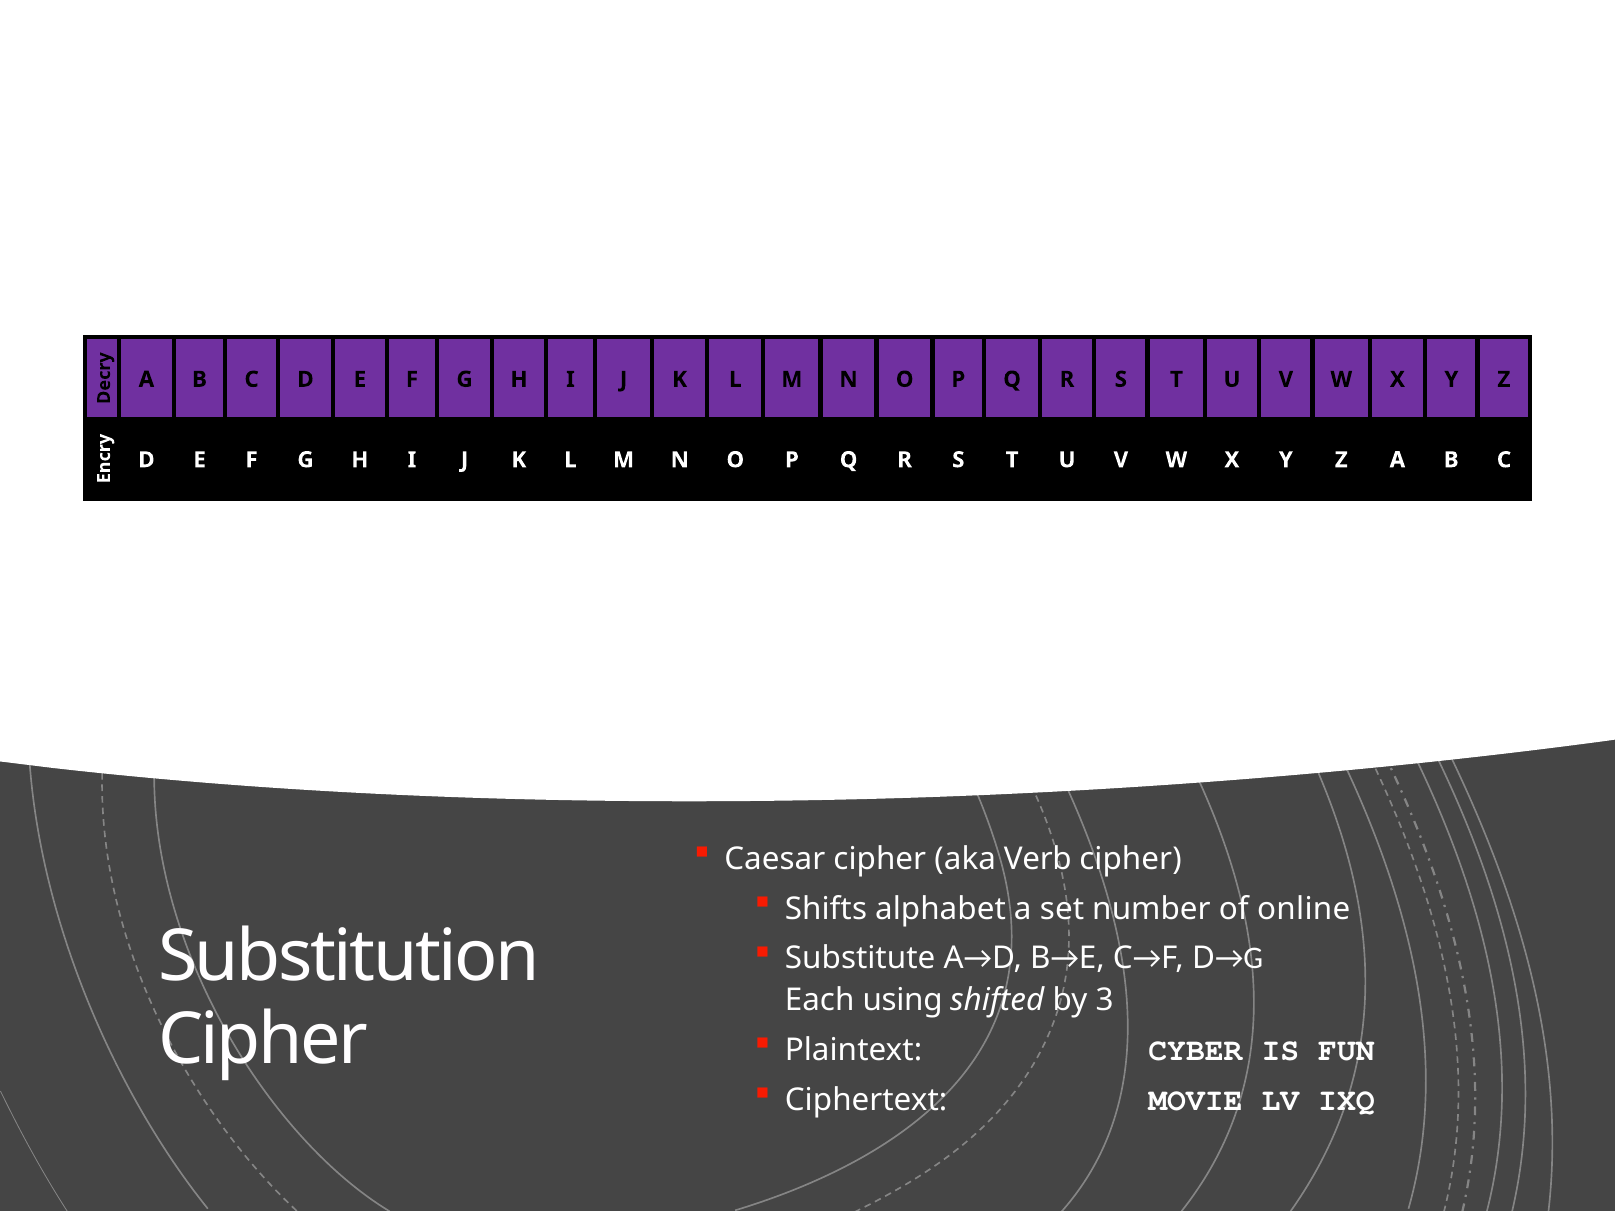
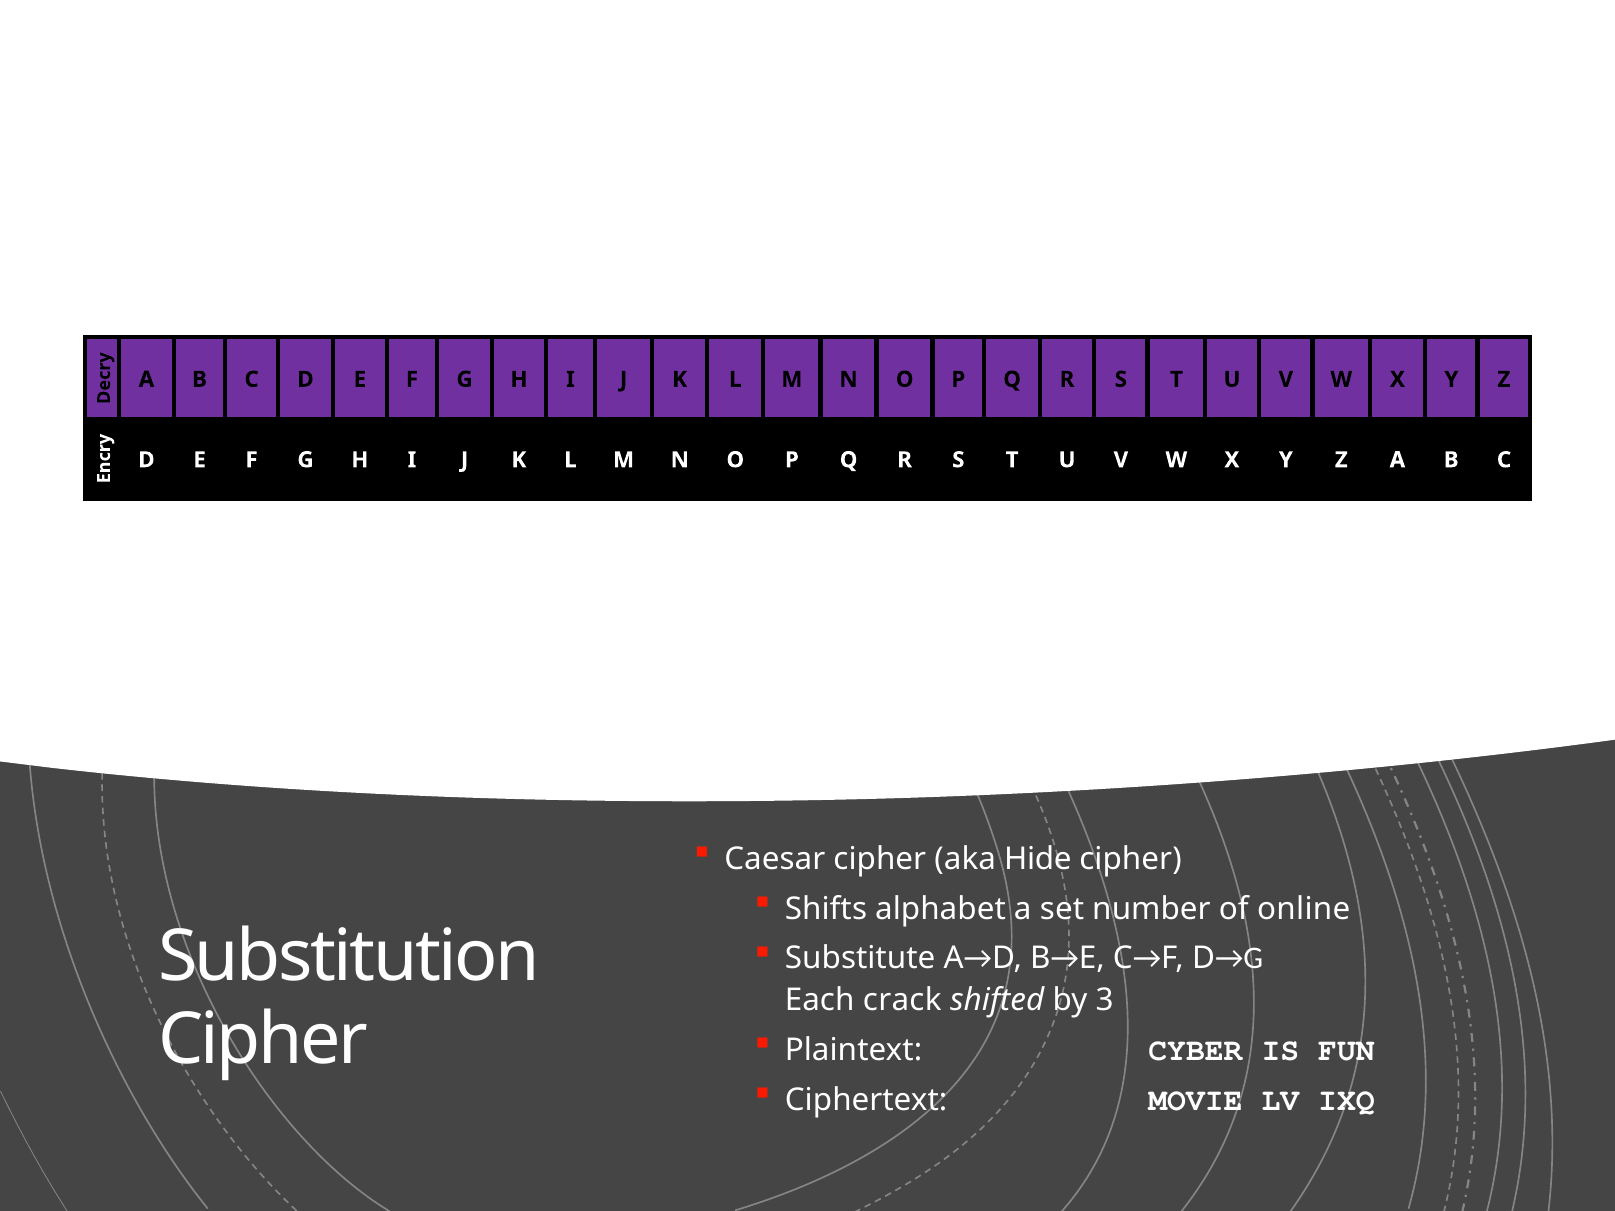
Verb: Verb -> Hide
using: using -> crack
